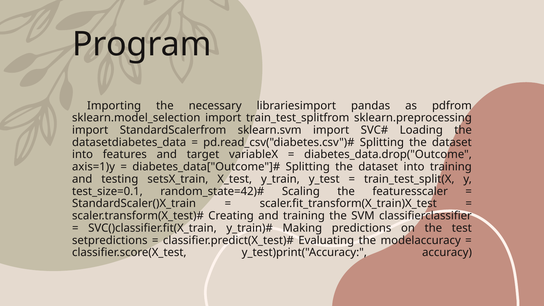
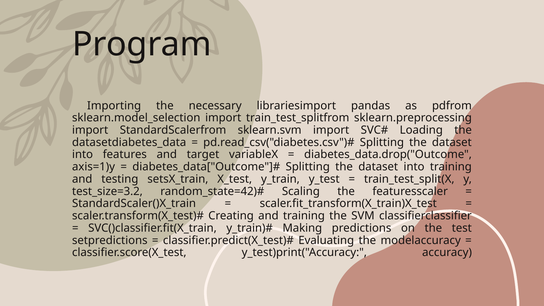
test_size=0.1: test_size=0.1 -> test_size=3.2
